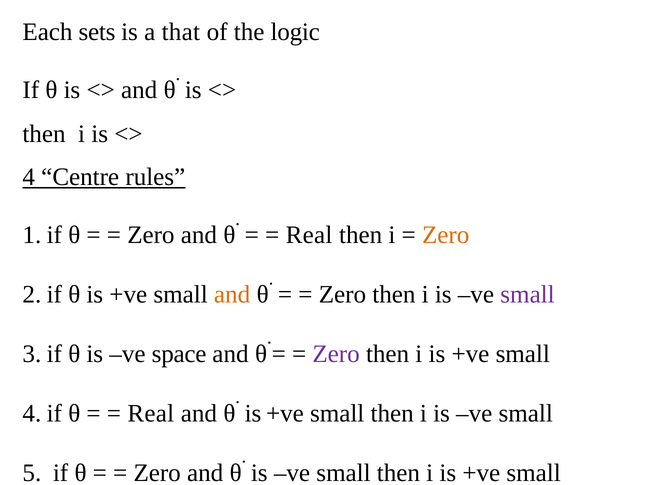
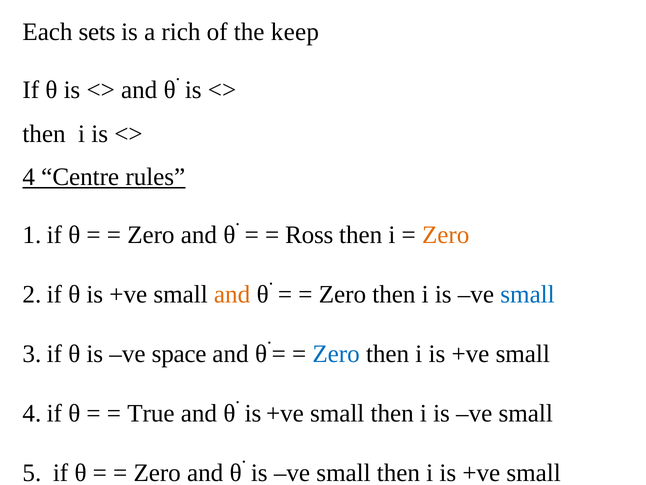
that: that -> rich
logic: logic -> keep
Real at (309, 235): Real -> Ross
small at (528, 294) colour: purple -> blue
Zero at (336, 353) colour: purple -> blue
Real at (151, 413): Real -> True
